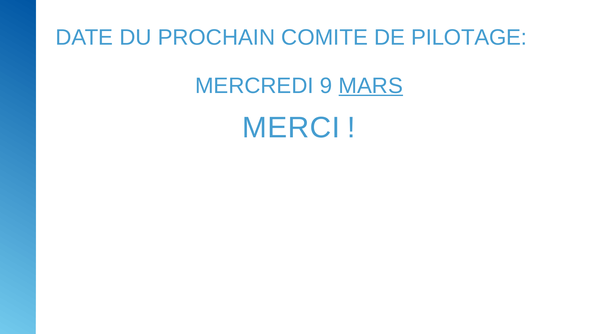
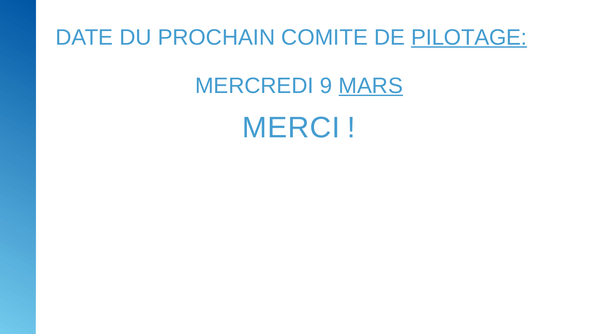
PILOTAGE underline: none -> present
